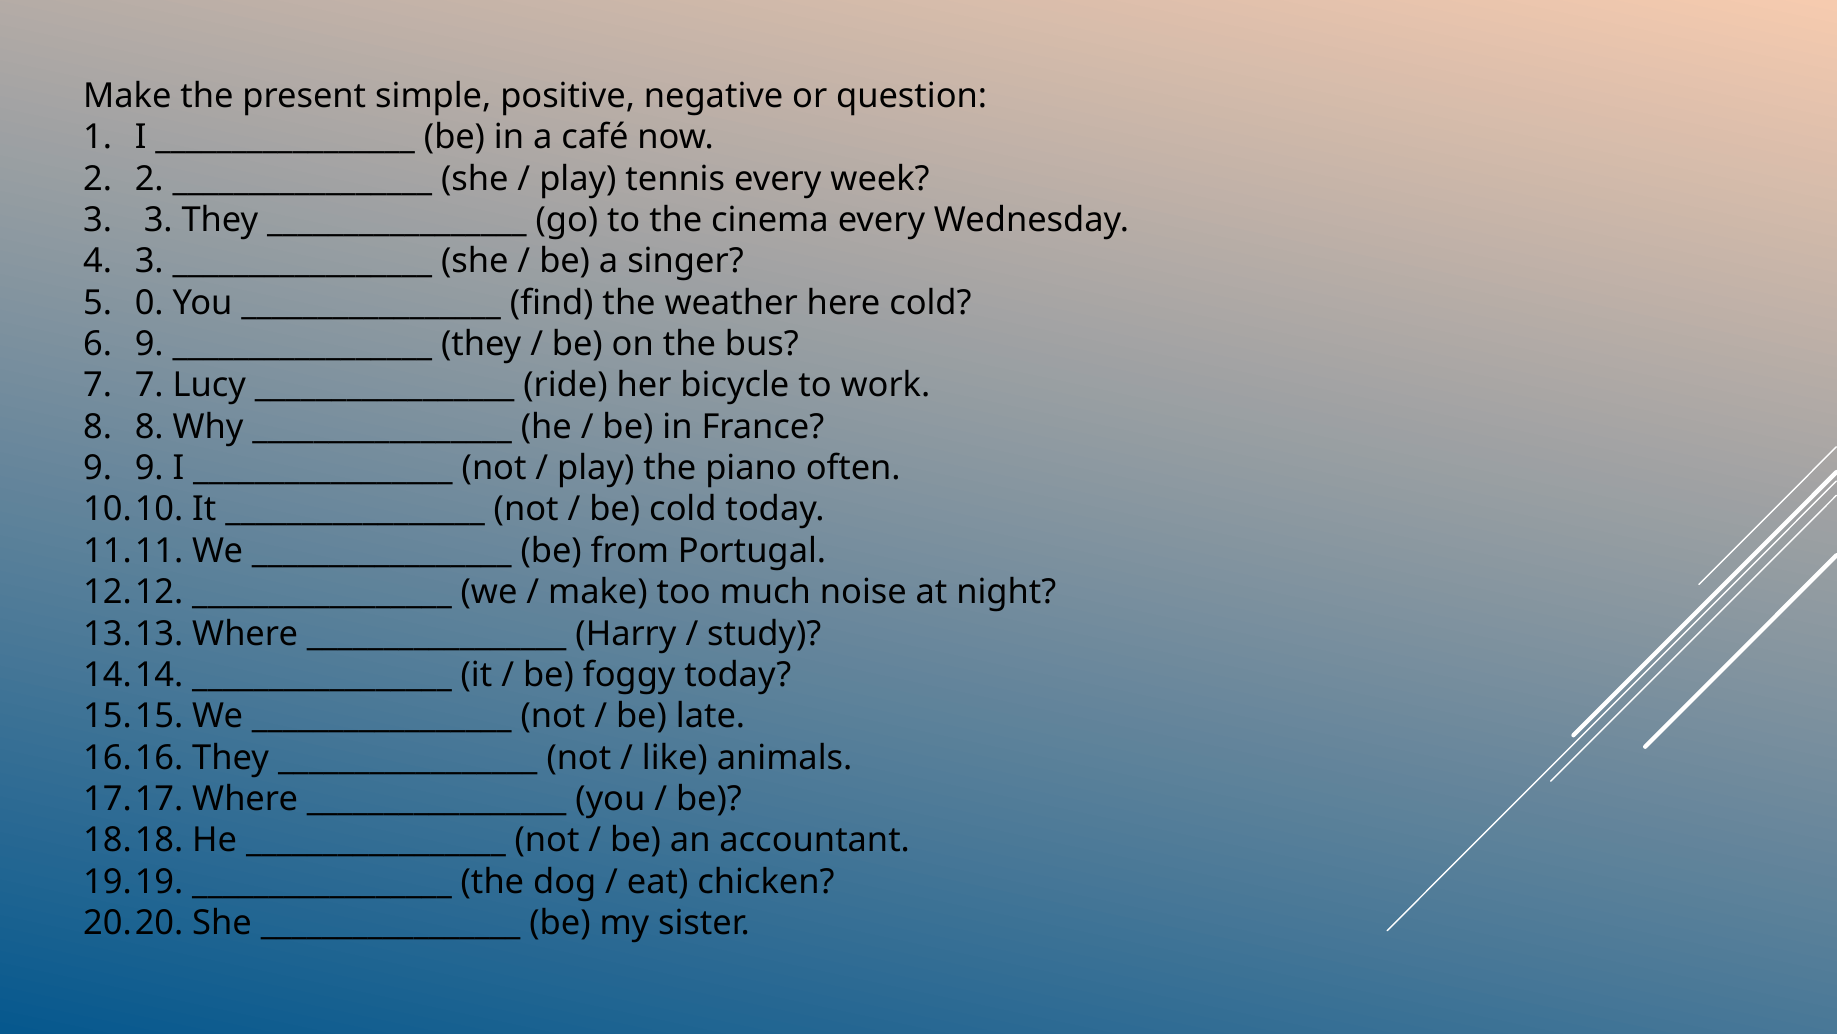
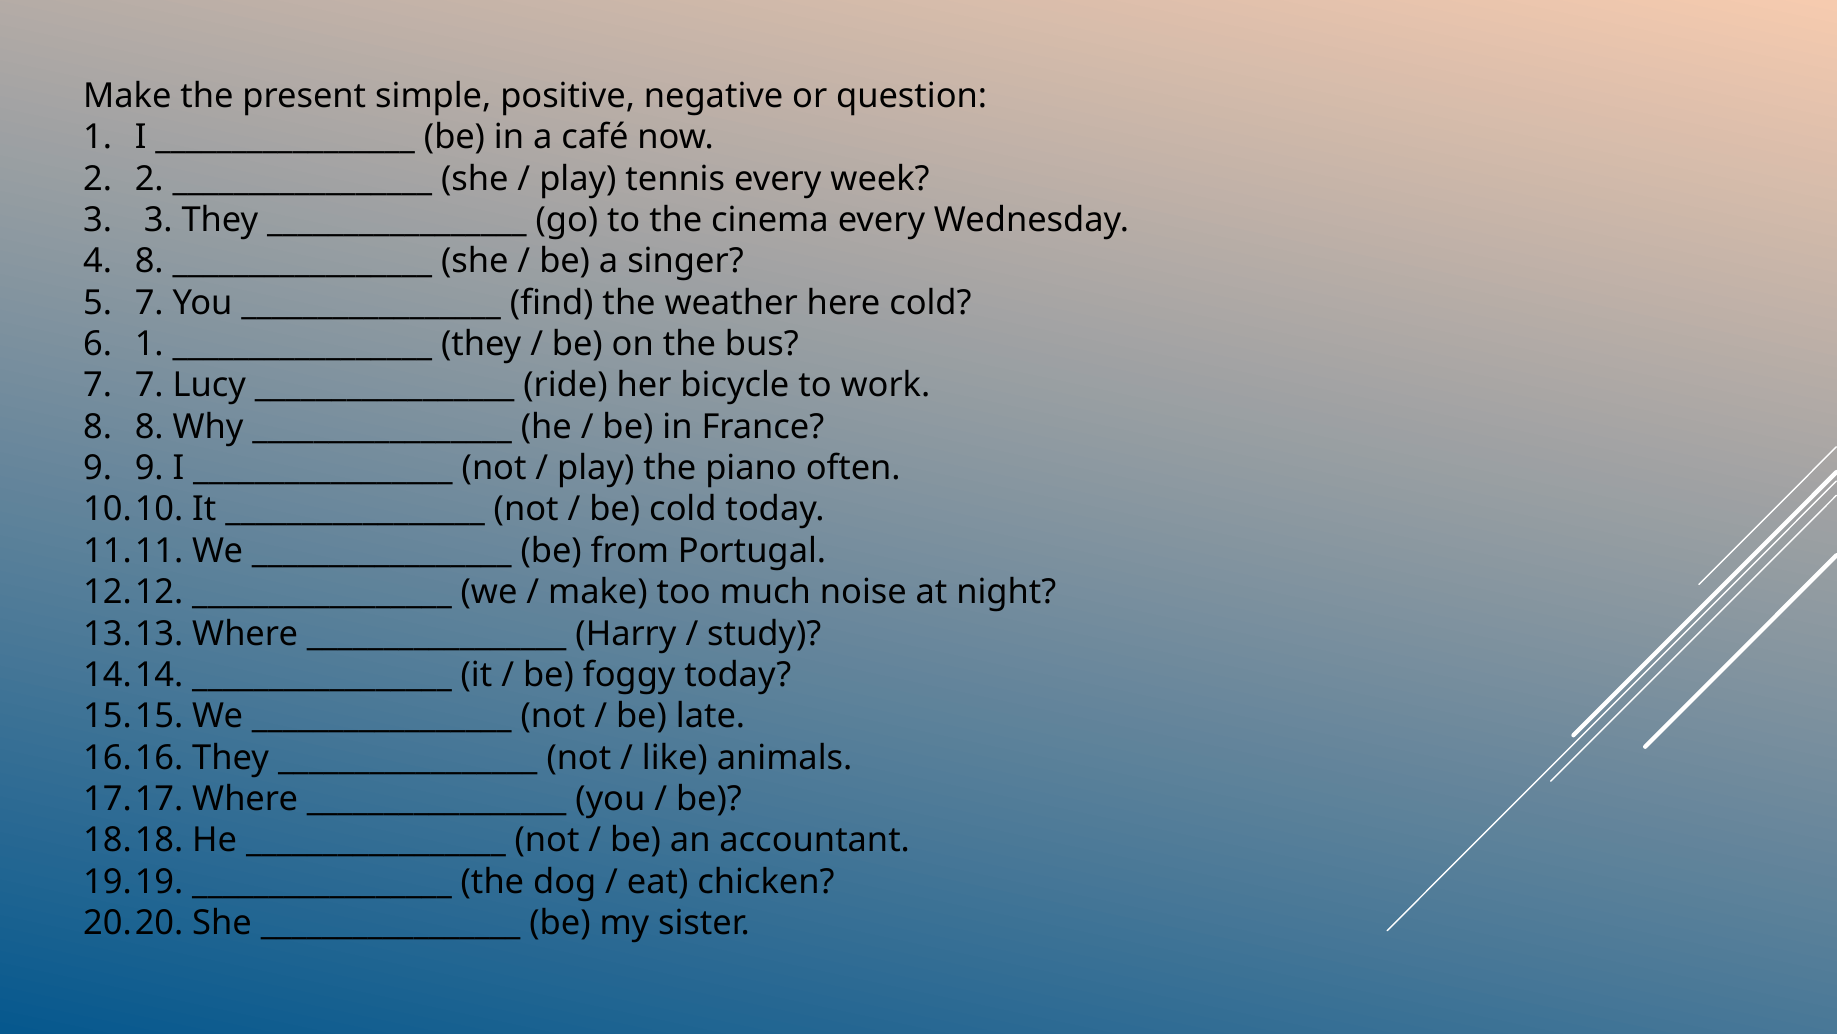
4 3: 3 -> 8
5 0: 0 -> 7
6 9: 9 -> 1
